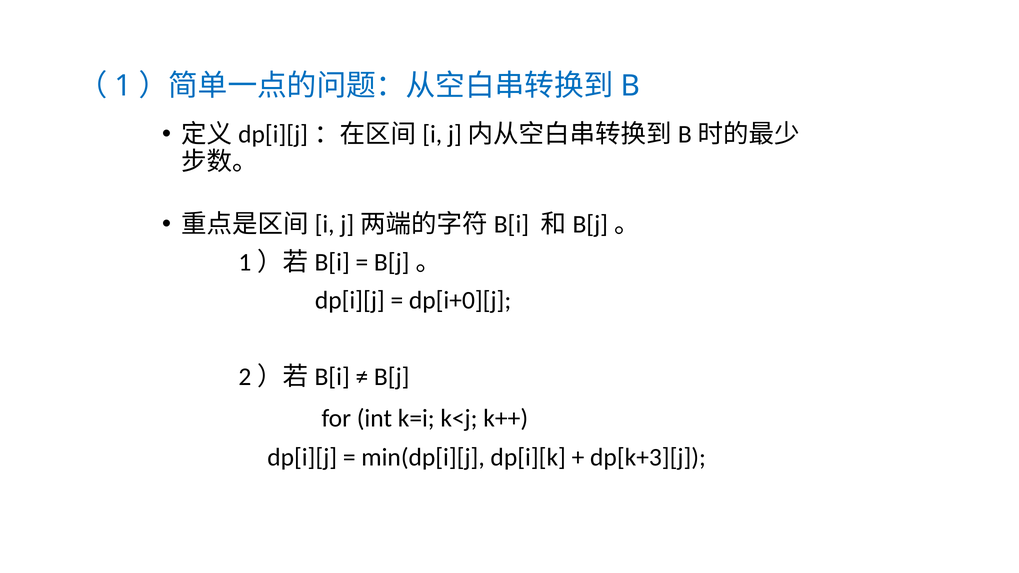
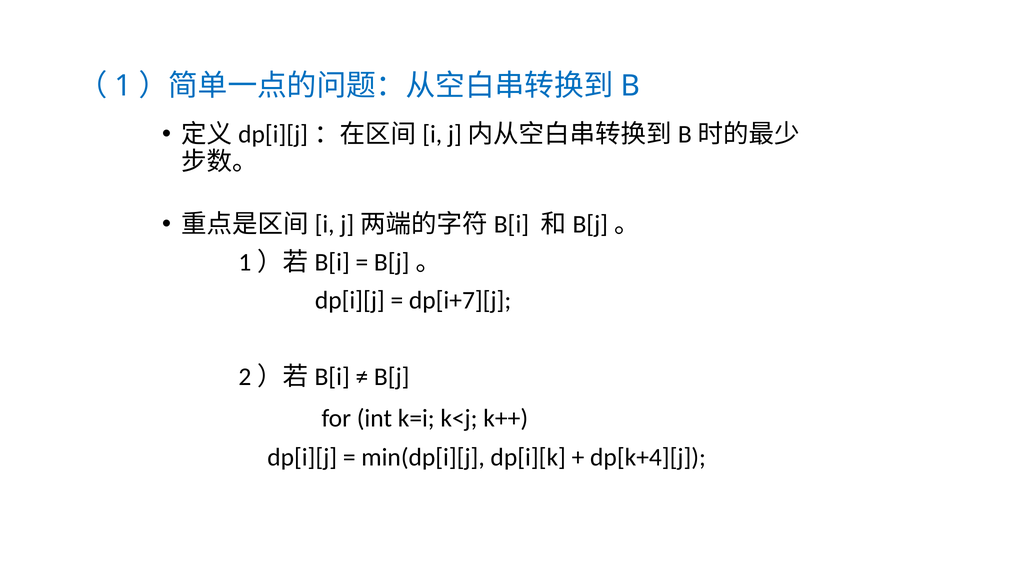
dp[i+0][j: dp[i+0][j -> dp[i+7][j
dp[k+3][j: dp[k+3][j -> dp[k+4][j
